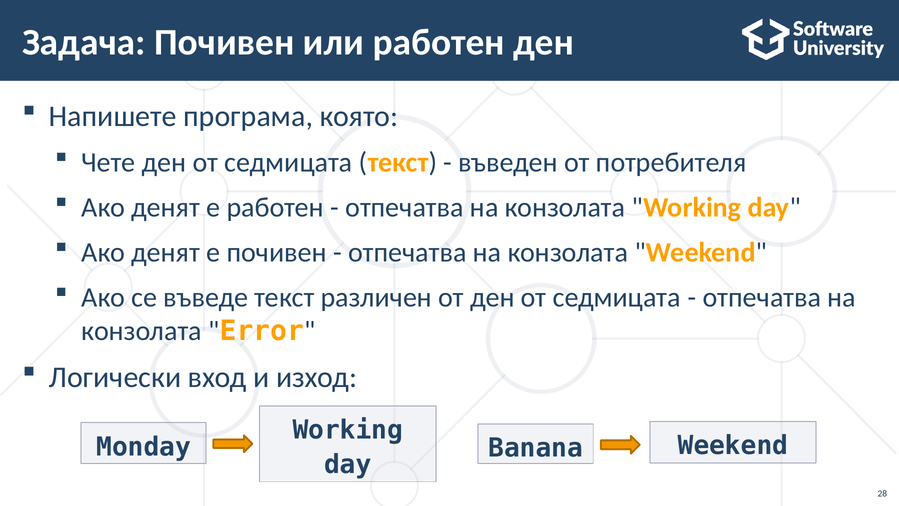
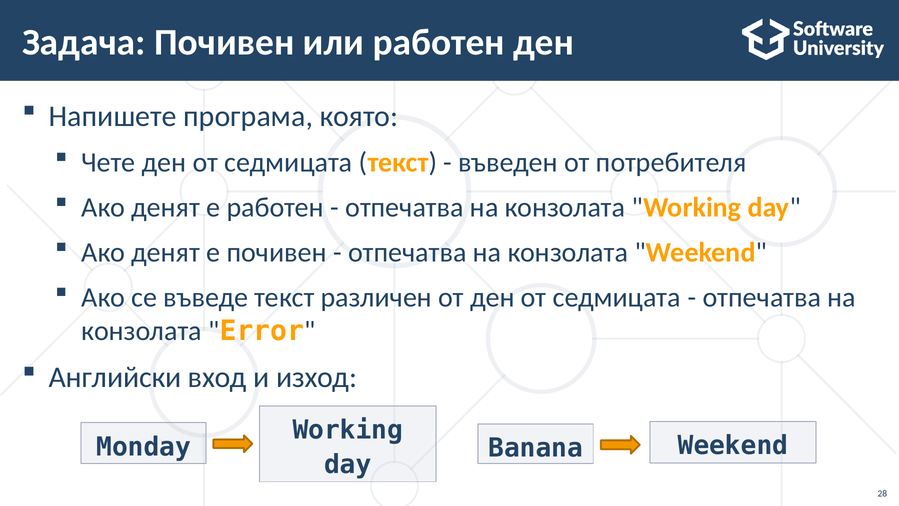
Логически: Логически -> Английски
